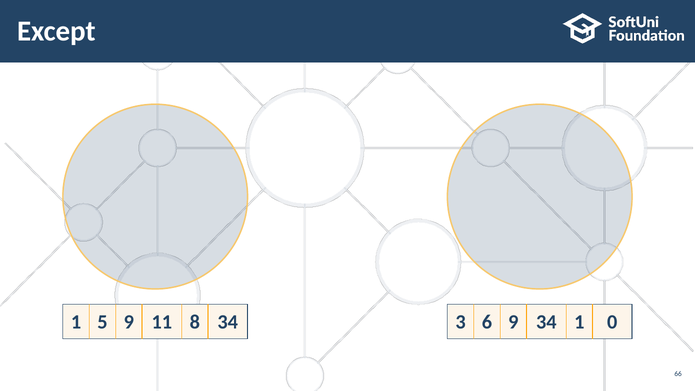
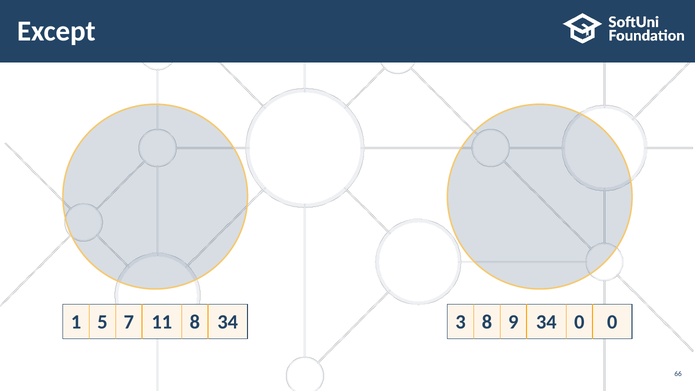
5 9: 9 -> 7
3 6: 6 -> 8
34 1: 1 -> 0
